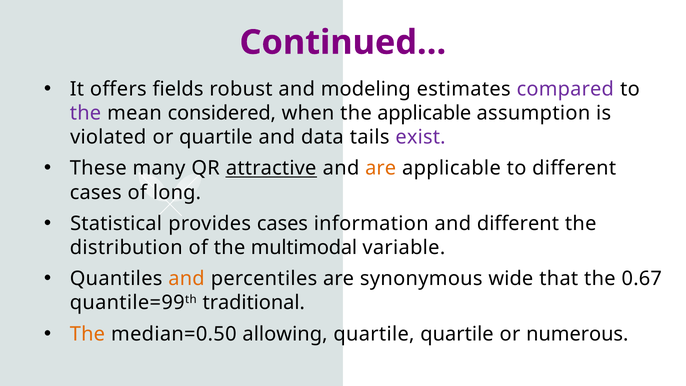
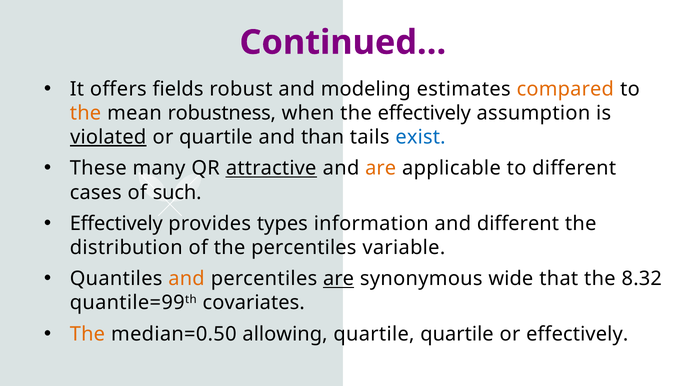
compared colour: purple -> orange
the at (86, 113) colour: purple -> orange
considered: considered -> robustness
the applicable: applicable -> effectively
violated underline: none -> present
data: data -> than
exist colour: purple -> blue
long: long -> such
Statistical at (116, 224): Statistical -> Effectively
provides cases: cases -> types
the multimodal: multimodal -> percentiles
are at (339, 279) underline: none -> present
0.67: 0.67 -> 8.32
traditional: traditional -> covariates
or numerous: numerous -> effectively
